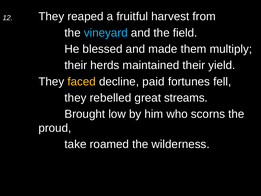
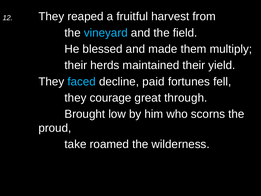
faced colour: yellow -> light blue
rebelled: rebelled -> courage
streams: streams -> through
